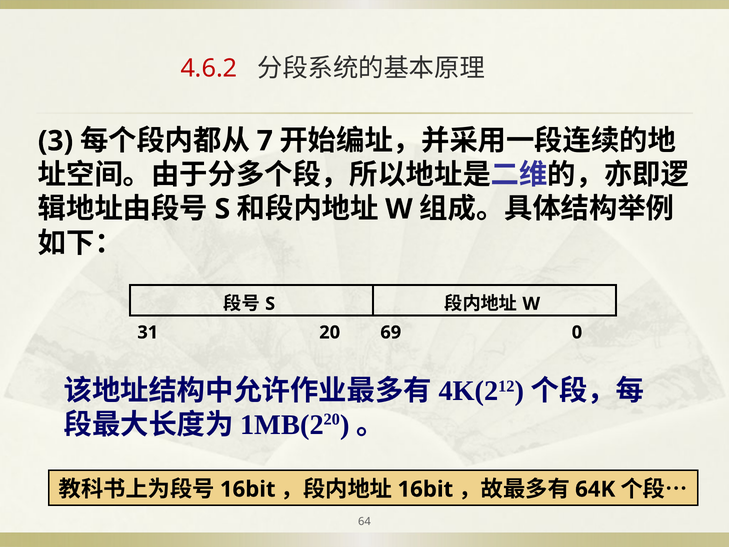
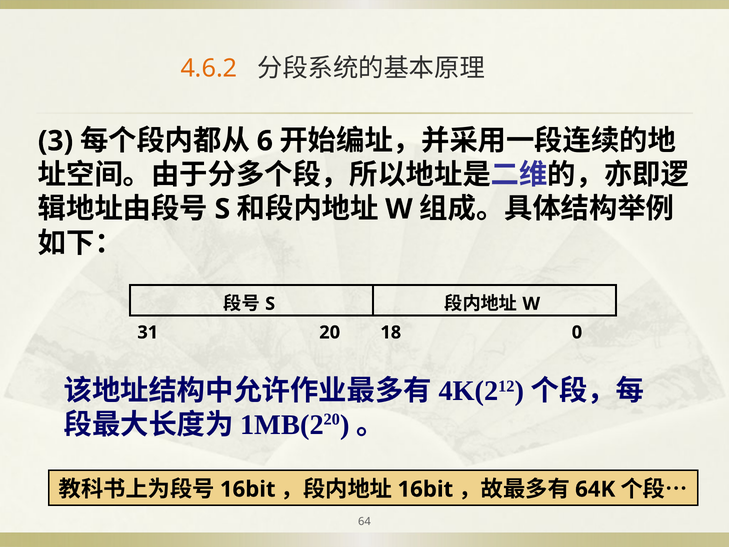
4.6.2 colour: red -> orange
7: 7 -> 6
69: 69 -> 18
